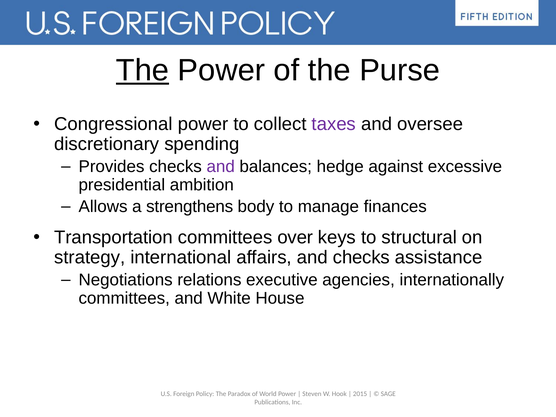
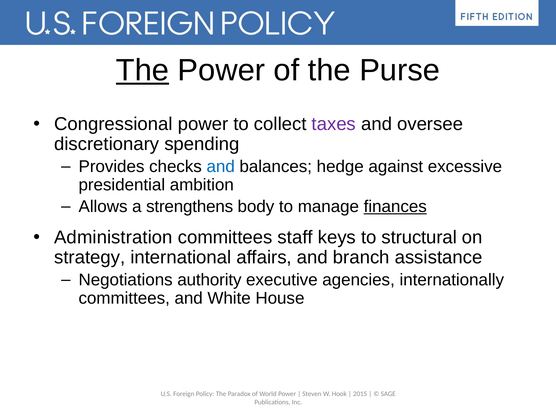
and at (221, 167) colour: purple -> blue
finances underline: none -> present
Transportation: Transportation -> Administration
over: over -> staff
and checks: checks -> branch
relations: relations -> authority
